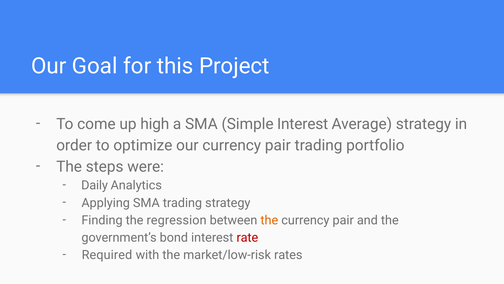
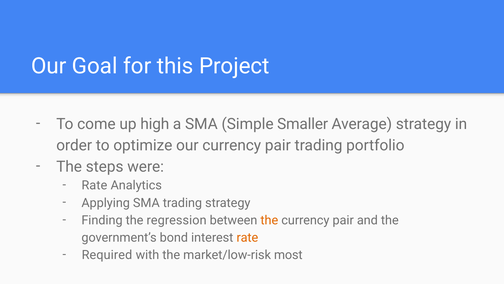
Simple Interest: Interest -> Smaller
Daily at (95, 185): Daily -> Rate
rate at (247, 237) colour: red -> orange
rates: rates -> most
